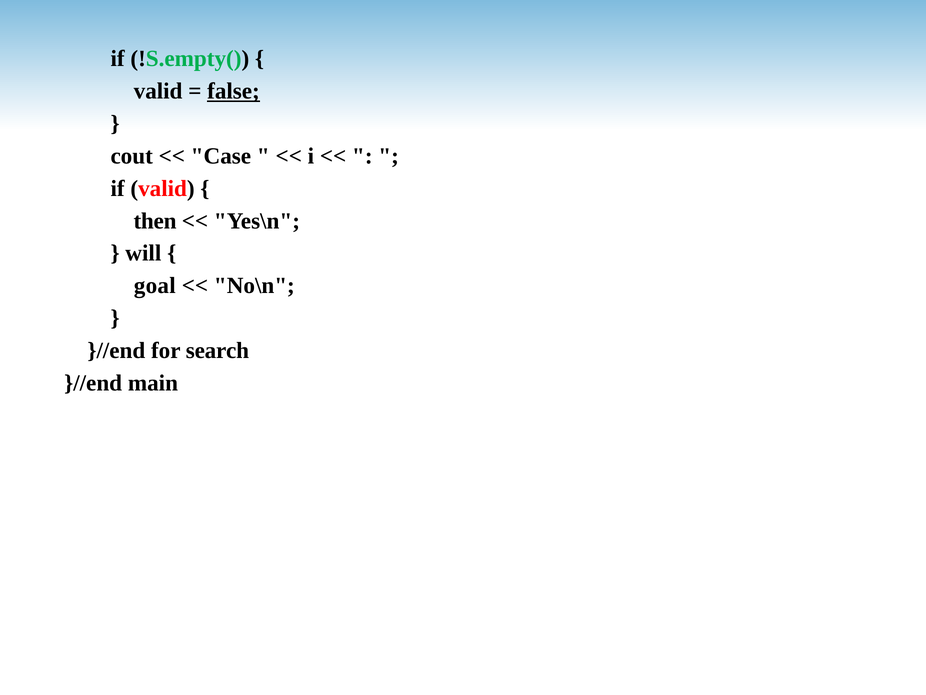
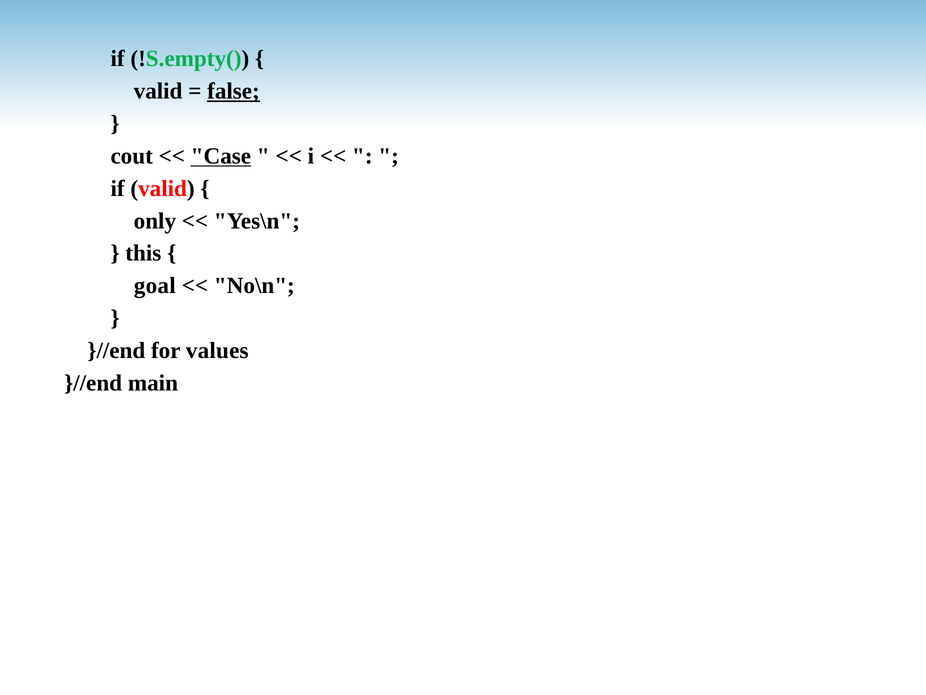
Case underline: none -> present
then: then -> only
will: will -> this
search: search -> values
